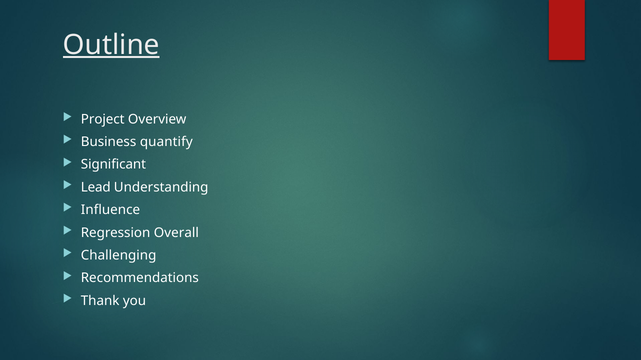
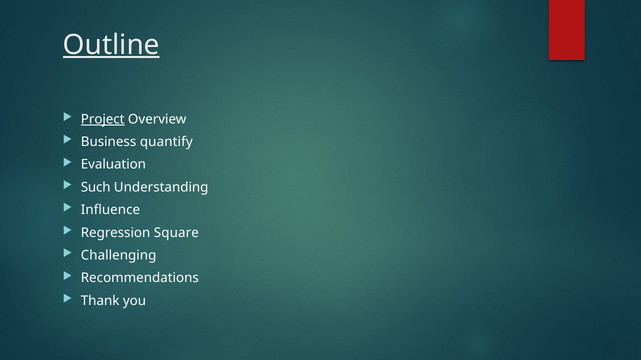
Project underline: none -> present
Significant: Significant -> Evaluation
Lead: Lead -> Such
Overall: Overall -> Square
